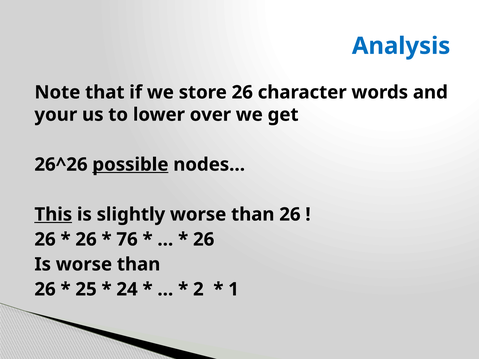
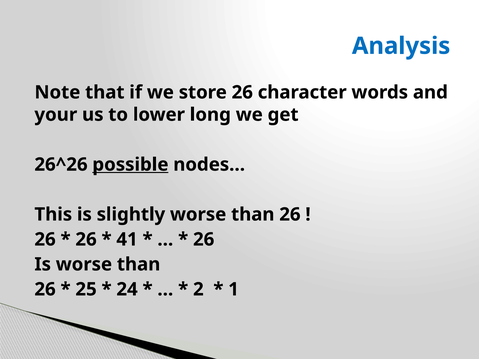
over: over -> long
This underline: present -> none
76: 76 -> 41
